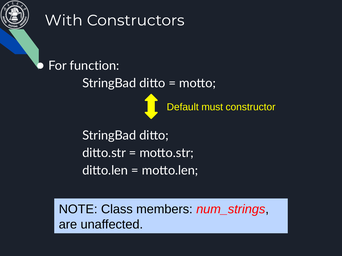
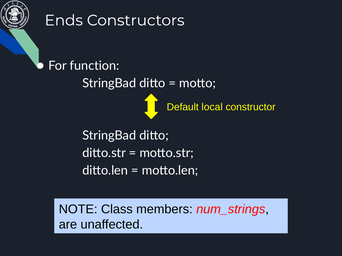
With: With -> Ends
must: must -> local
